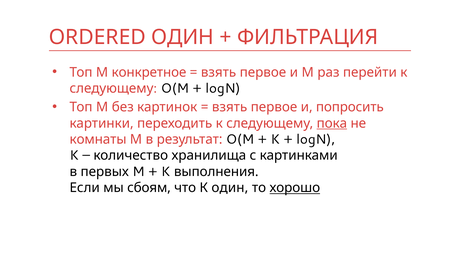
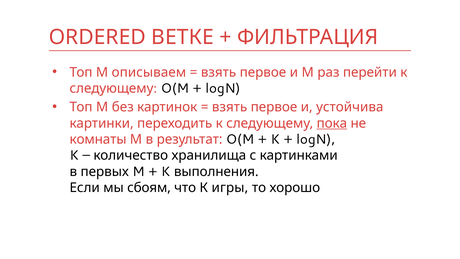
ORDERED ОДИН: ОДИН -> ВЕТКЕ
конкретное: конкретное -> описываем
попросить: попросить -> устойчива
К один: один -> игры
хорошо underline: present -> none
